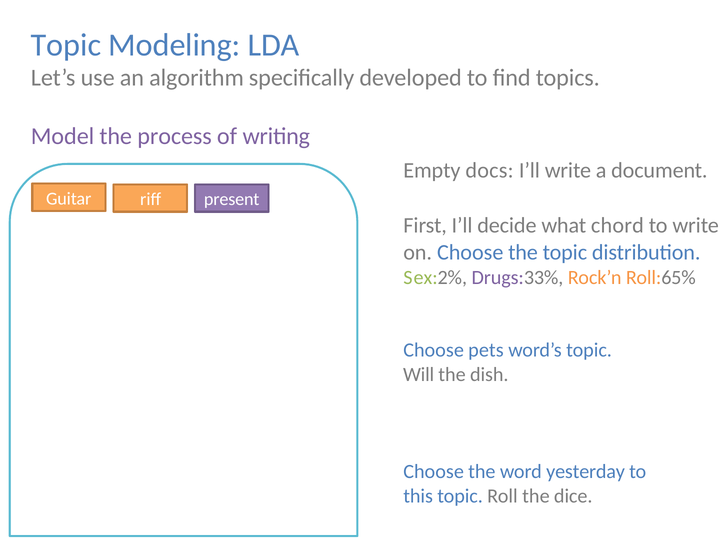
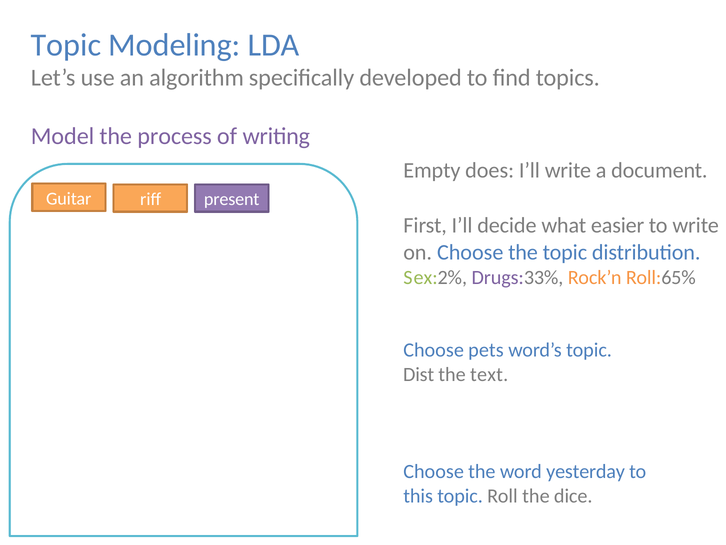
docs: docs -> does
chord: chord -> easier
Will: Will -> Dist
dish: dish -> text
